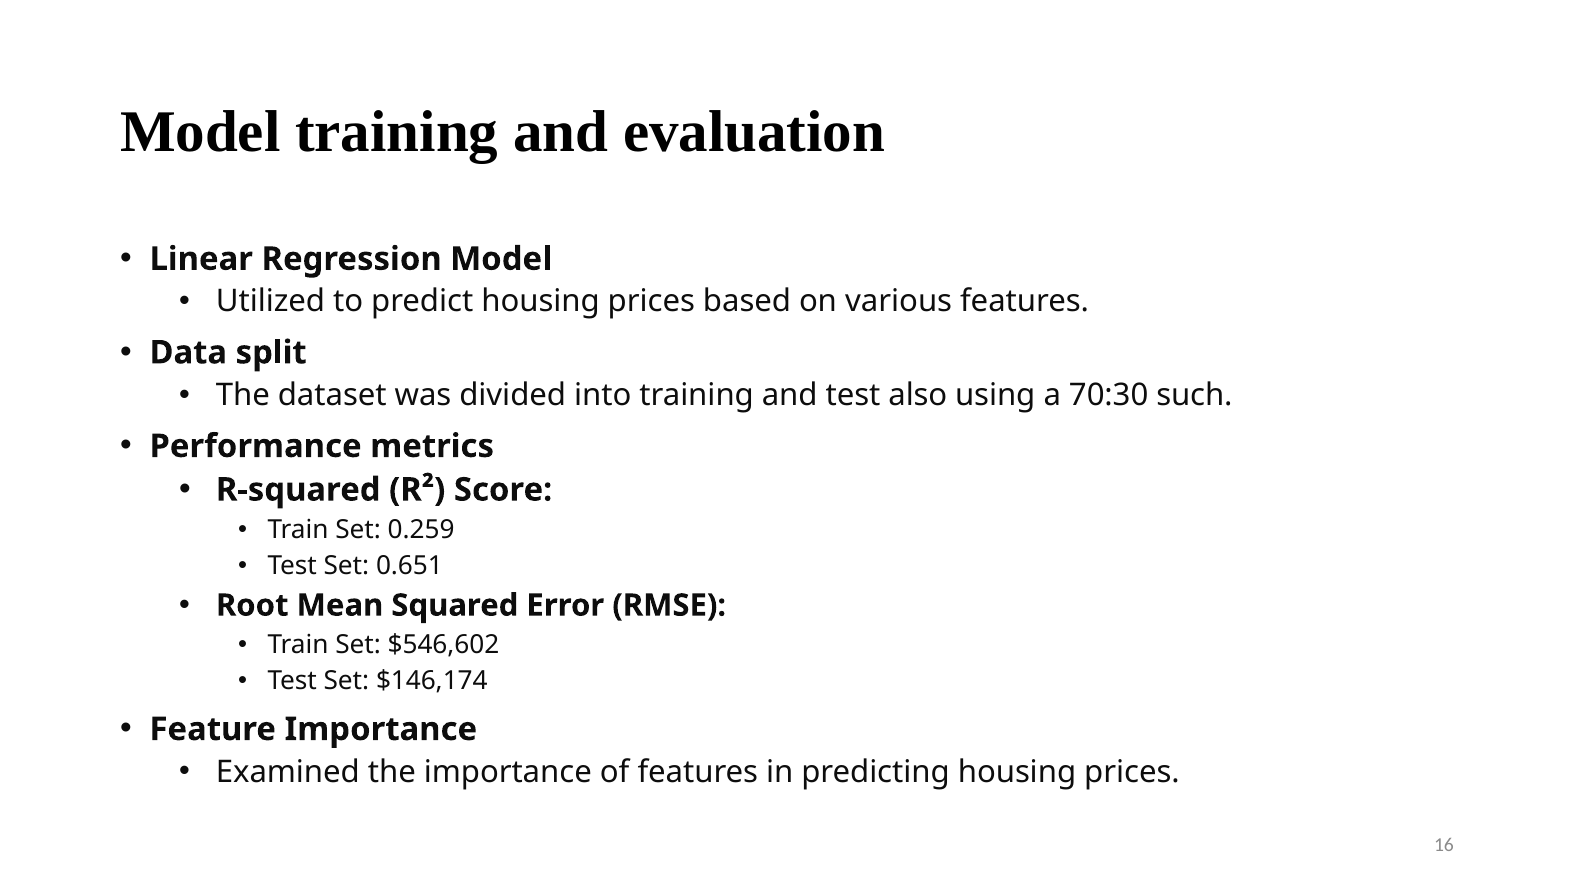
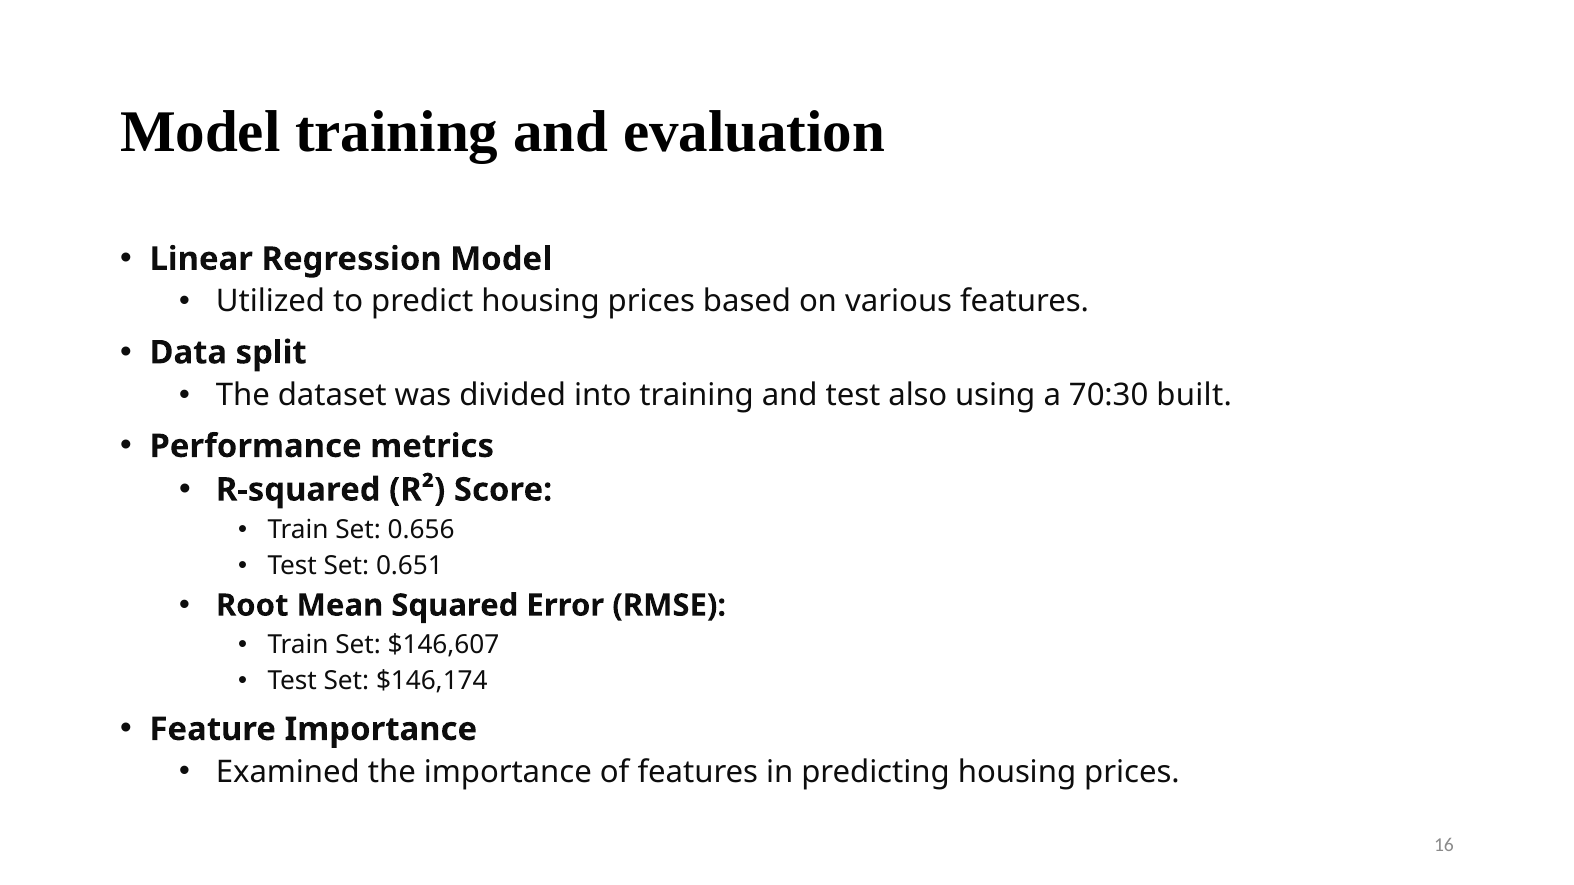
such: such -> built
0.259: 0.259 -> 0.656
$546,602: $546,602 -> $146,607
